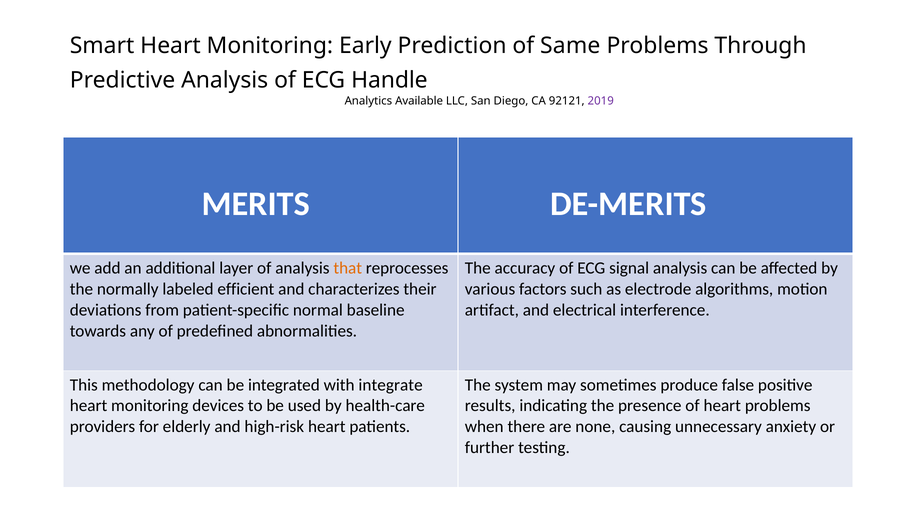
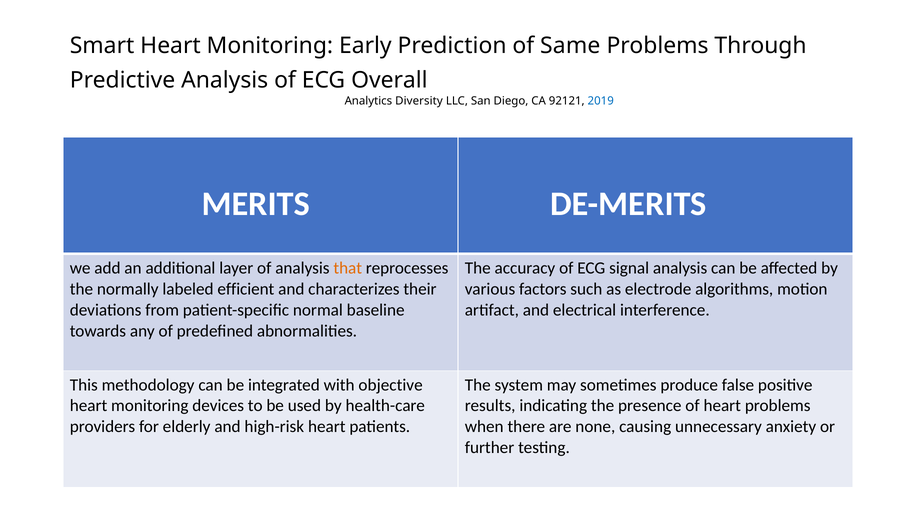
Handle: Handle -> Overall
Available: Available -> Diversity
2019 colour: purple -> blue
integrate: integrate -> objective
